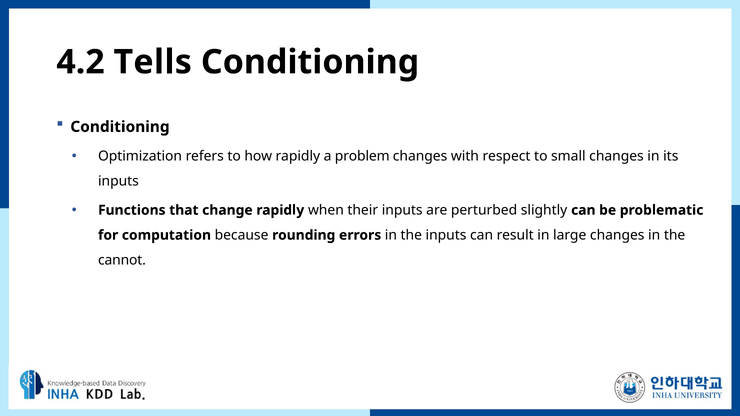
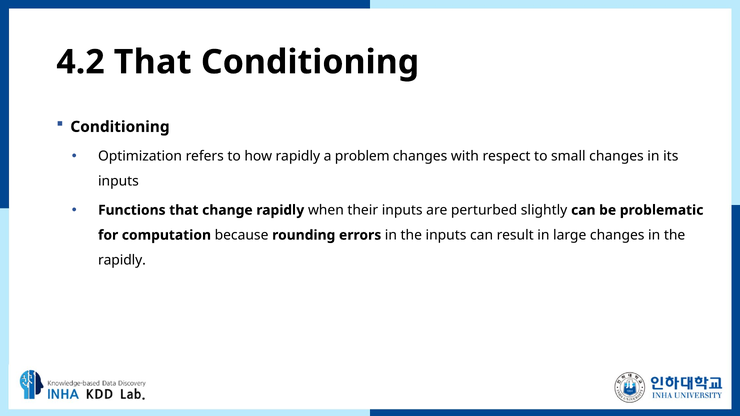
4.2 Tells: Tells -> That
cannot at (122, 260): cannot -> rapidly
